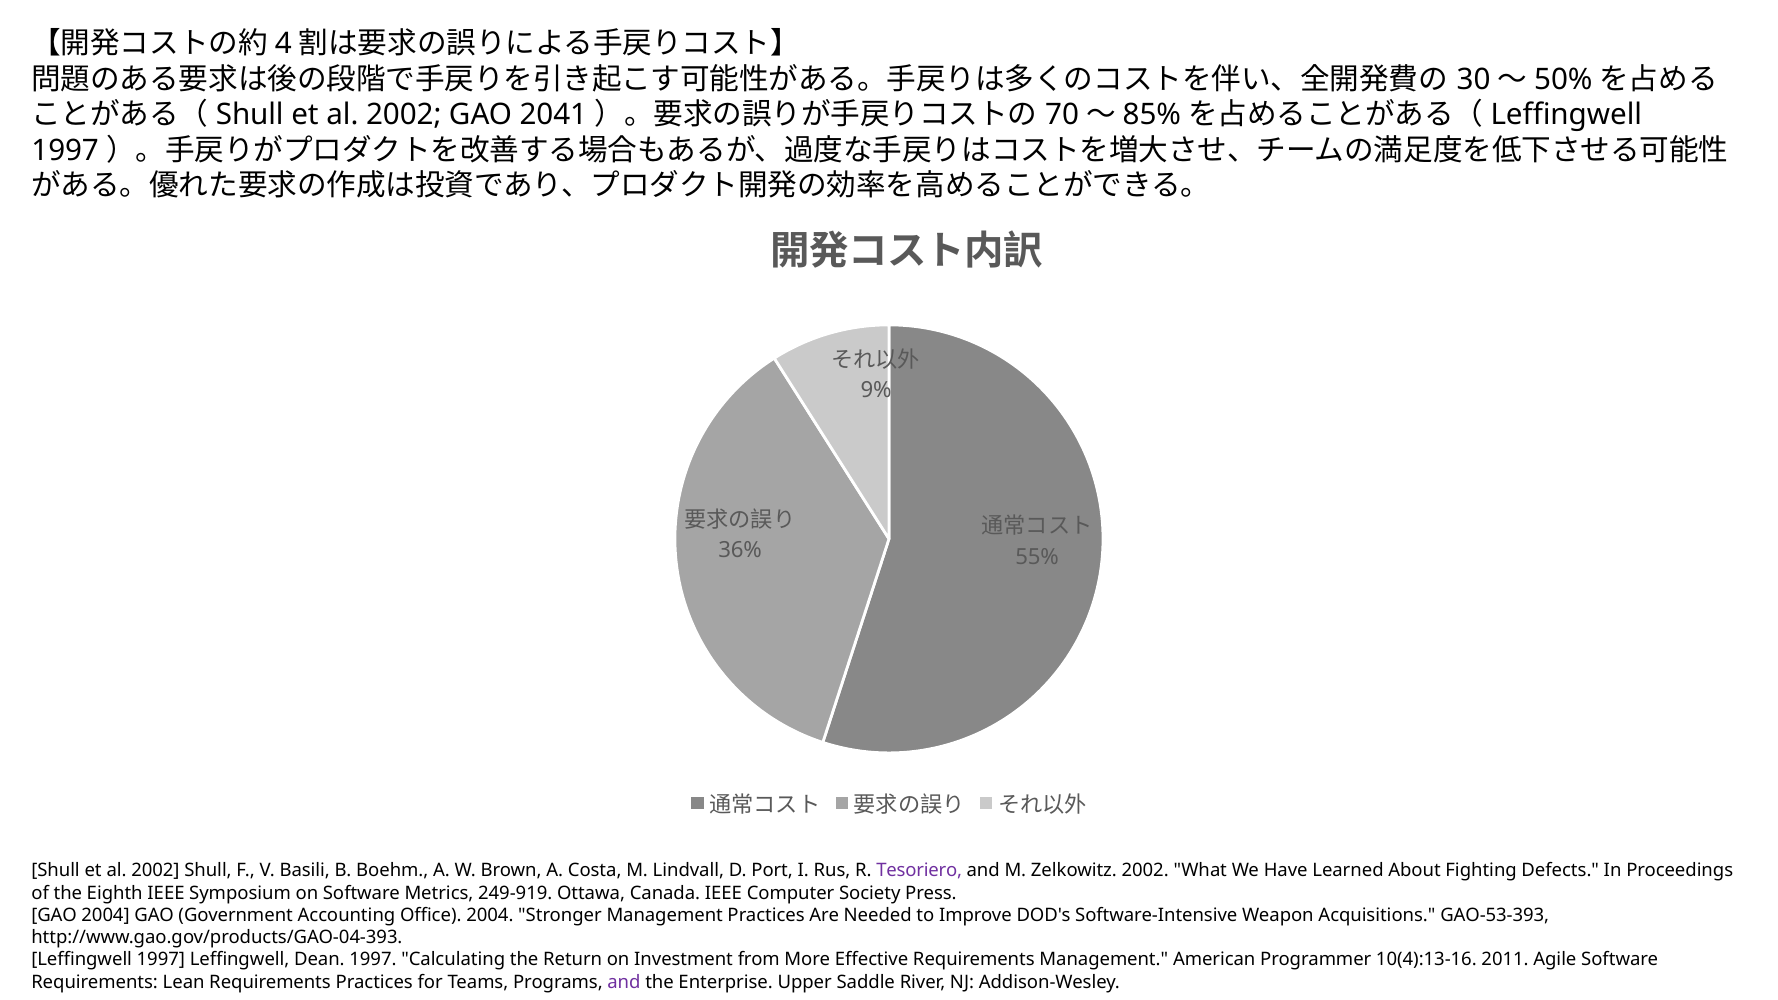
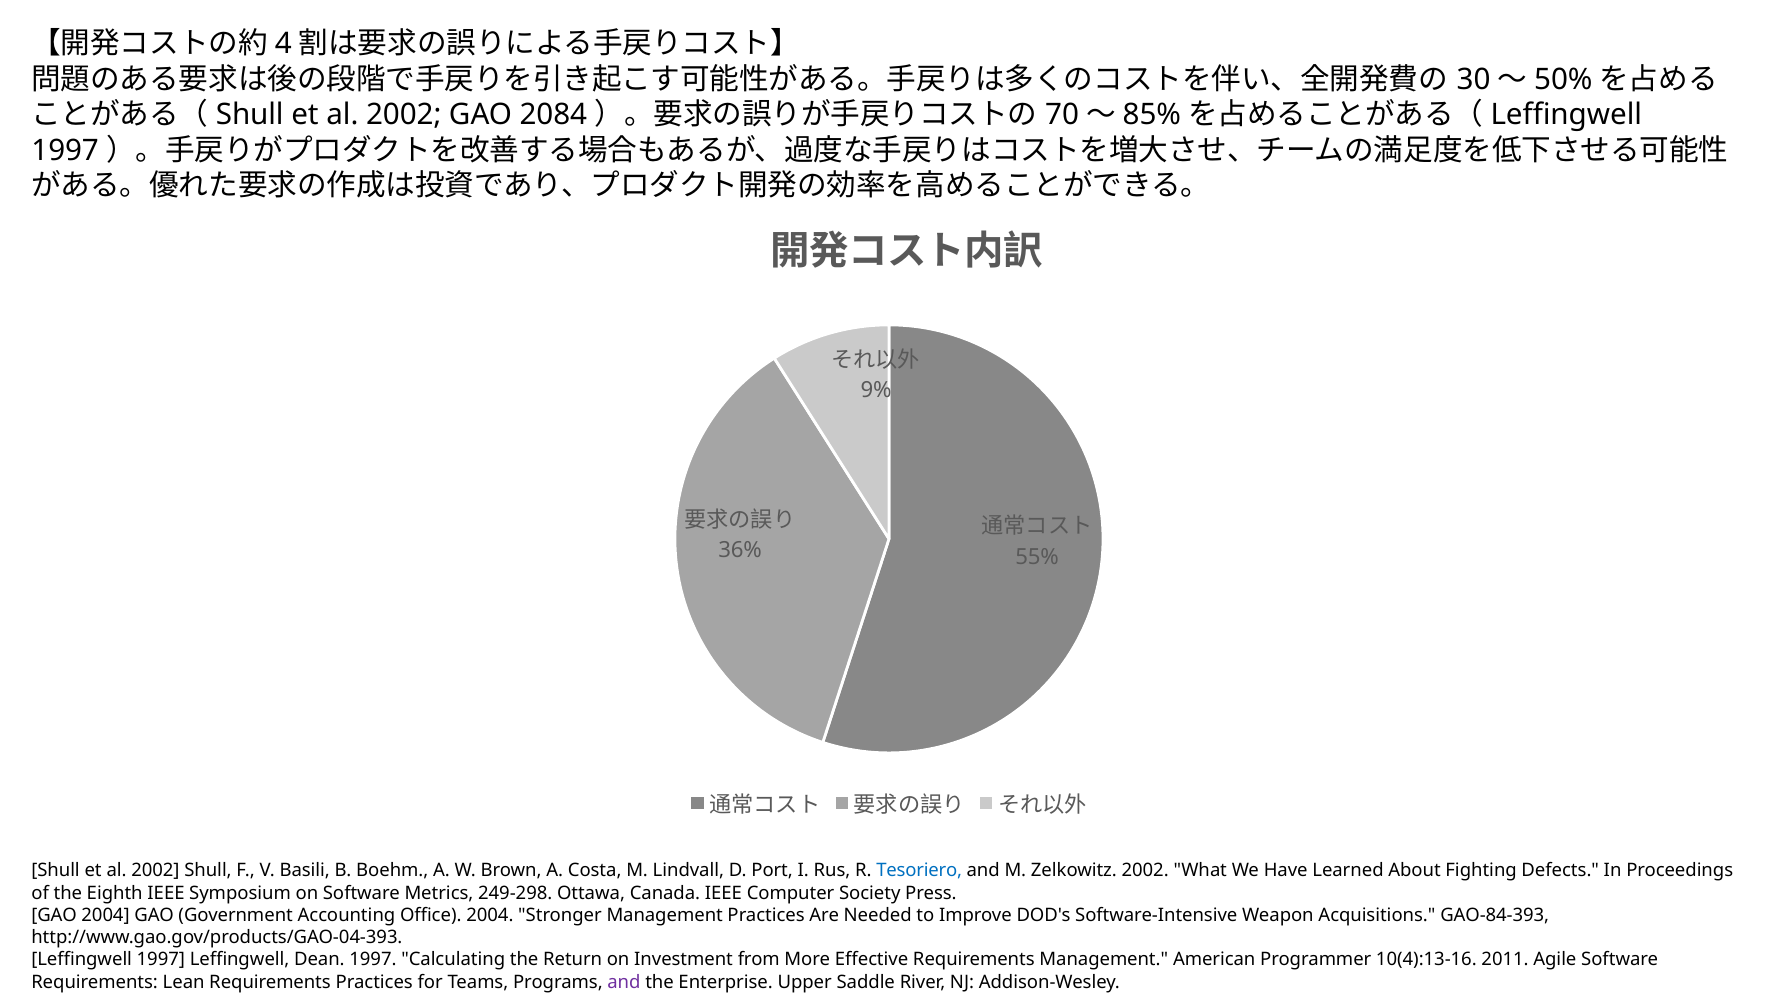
2041: 2041 -> 2084
Tesoriero colour: purple -> blue
249-919: 249-919 -> 249-298
GAO-53-393: GAO-53-393 -> GAO-84-393
